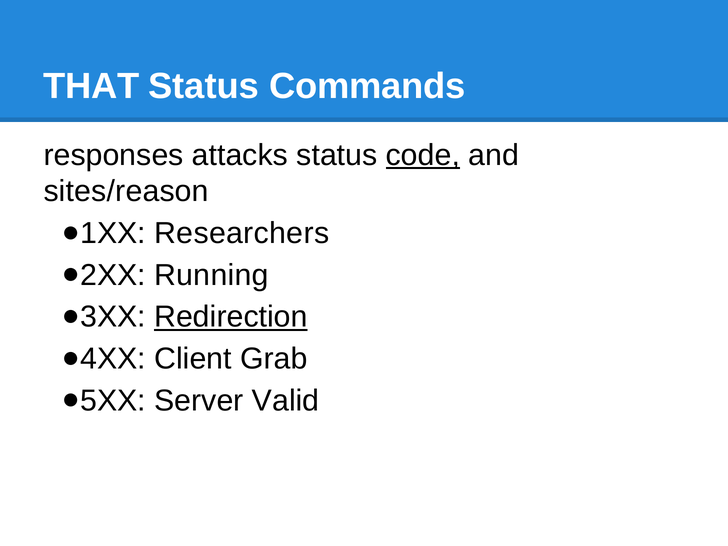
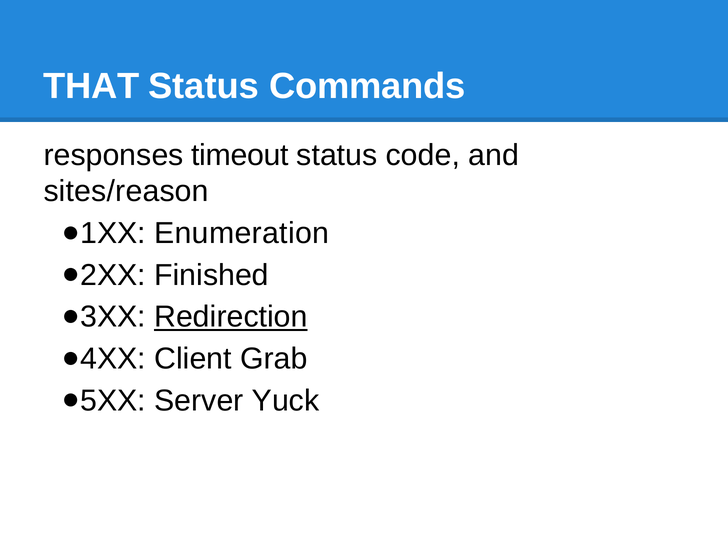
attacks: attacks -> timeout
code underline: present -> none
Researchers: Researchers -> Enumeration
Running: Running -> Finished
Valid: Valid -> Yuck
